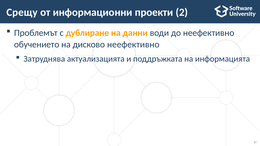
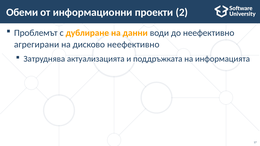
Срещу: Срещу -> Обеми
обучението: обучението -> агрегирани
